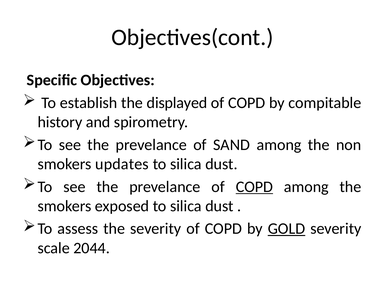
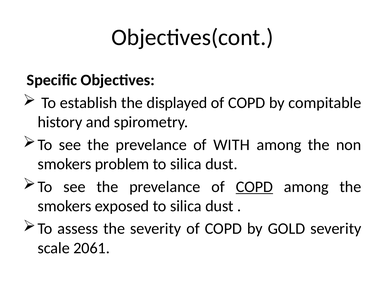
SAND: SAND -> WITH
updates: updates -> problem
GOLD underline: present -> none
2044: 2044 -> 2061
